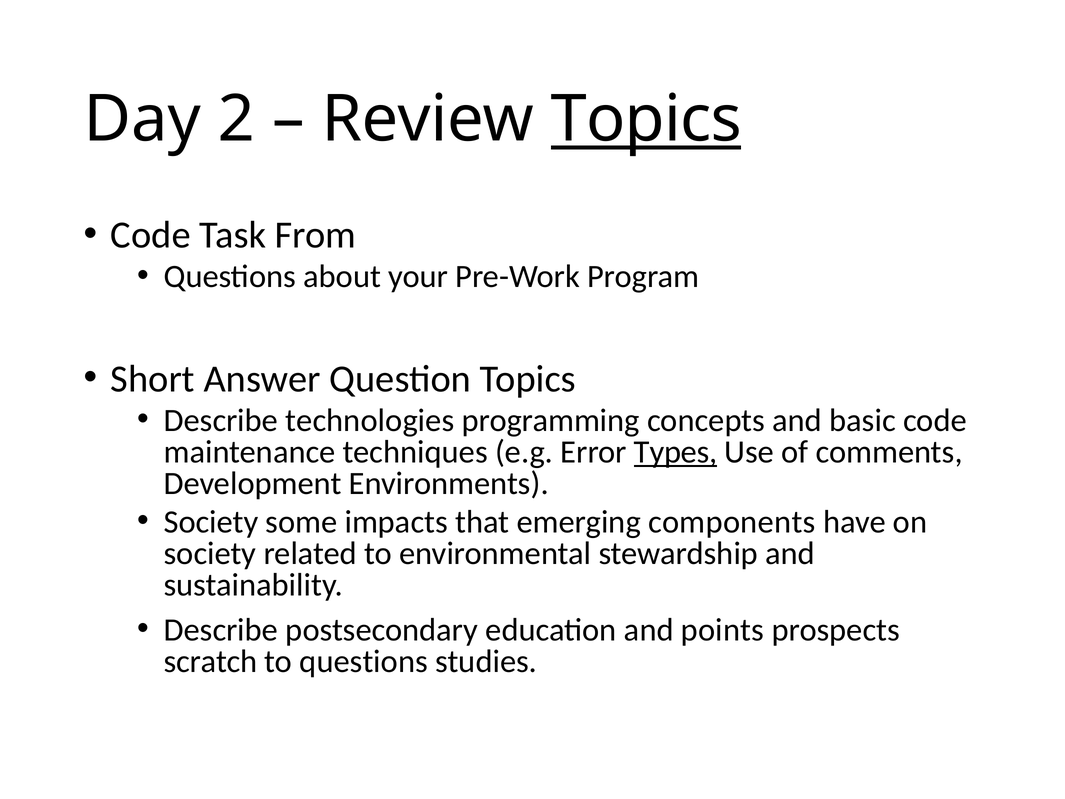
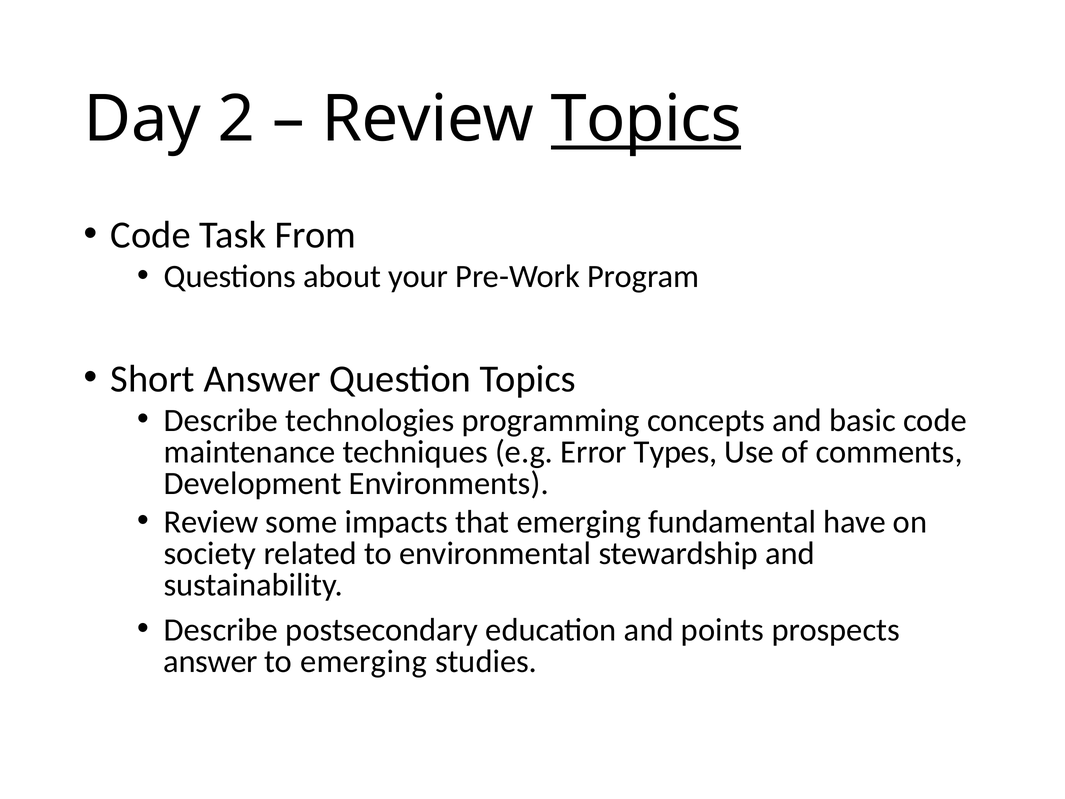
Types underline: present -> none
Society at (211, 522): Society -> Review
components: components -> fundamental
scratch at (211, 661): scratch -> answer
to questions: questions -> emerging
